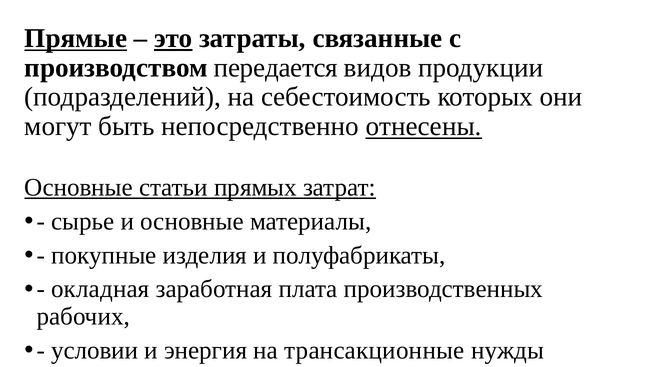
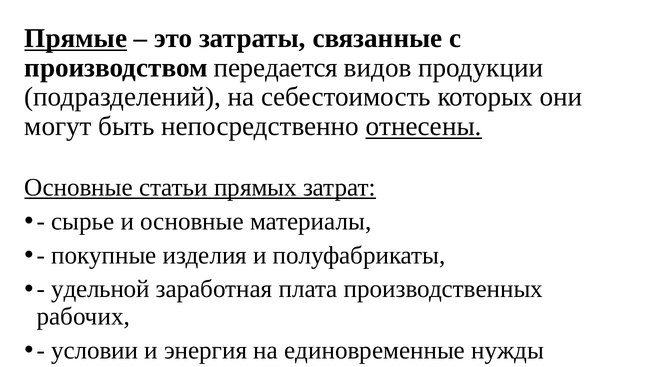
это underline: present -> none
окладная: окладная -> удельной
трансакционные: трансакционные -> единовременные
